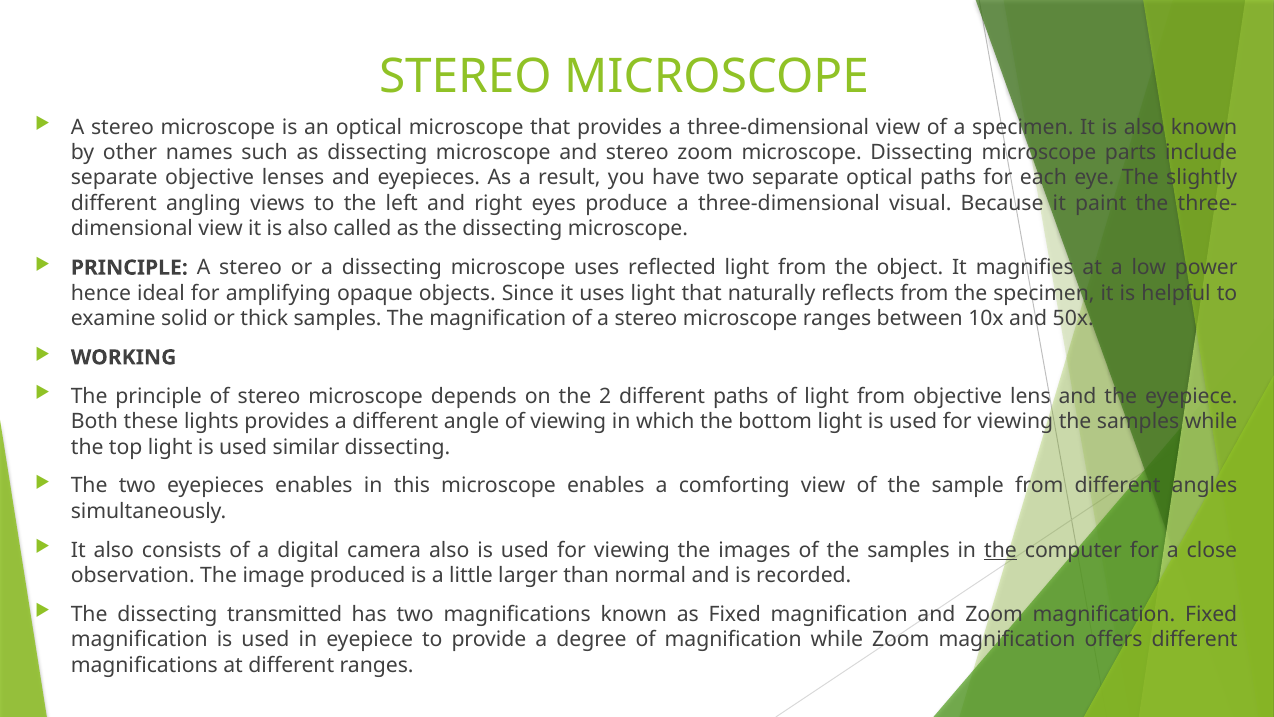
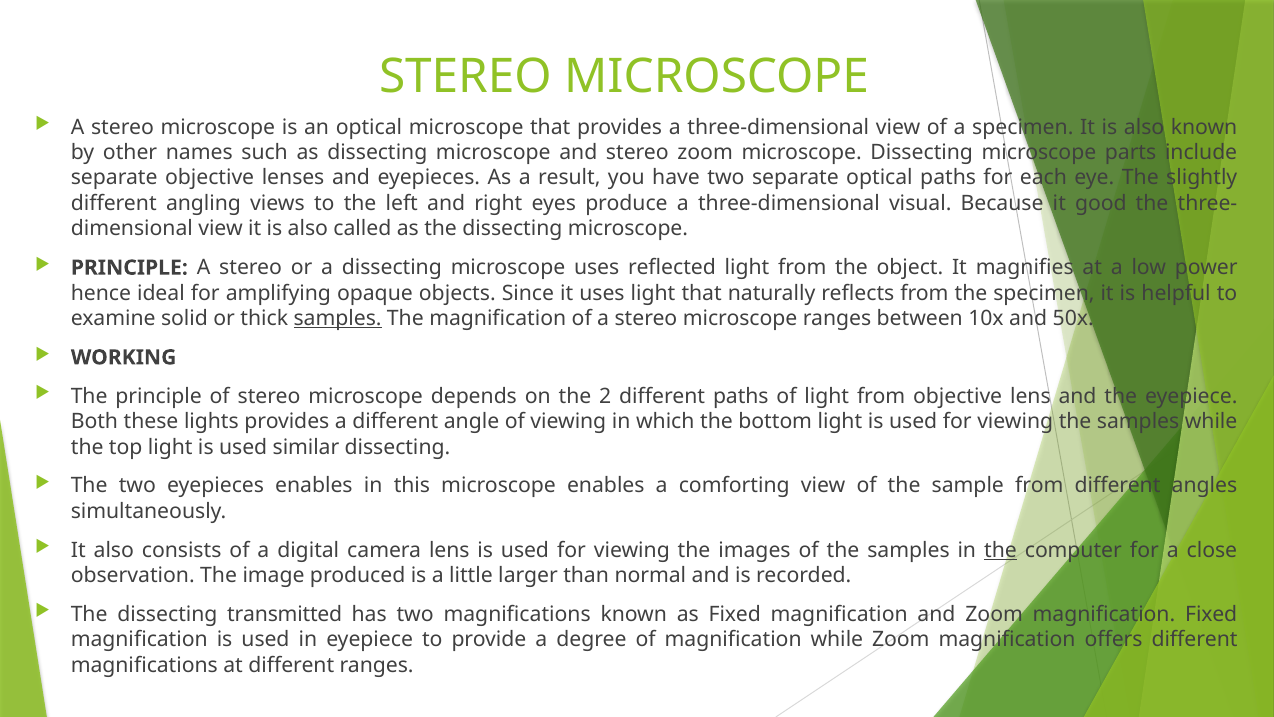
paint: paint -> good
samples at (338, 319) underline: none -> present
camera also: also -> lens
